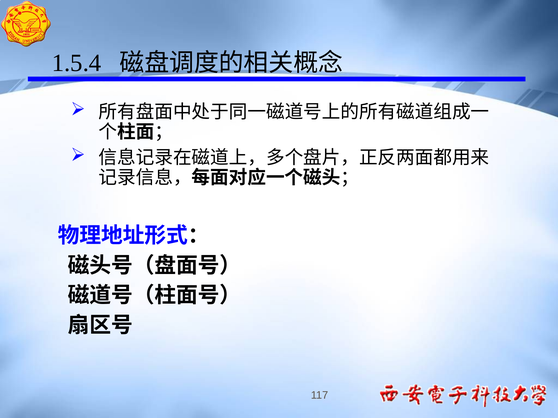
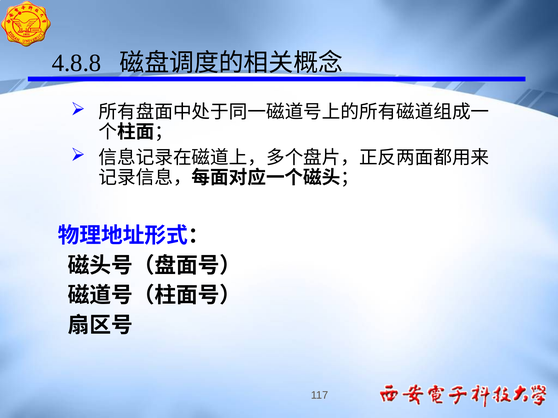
1.5.4: 1.5.4 -> 4.8.8
